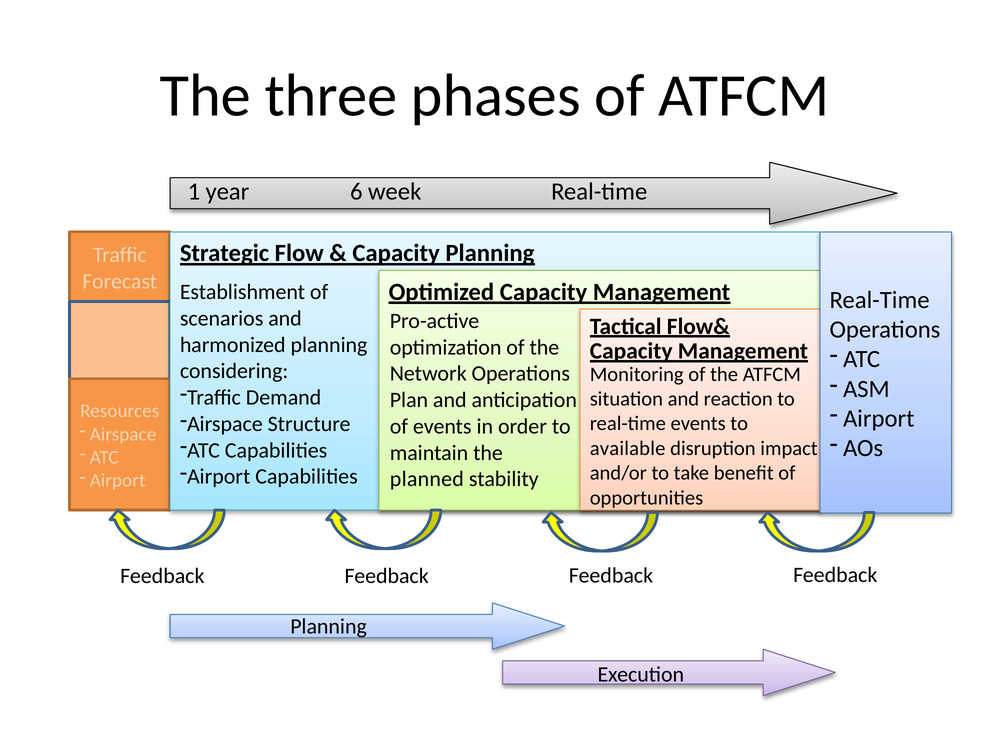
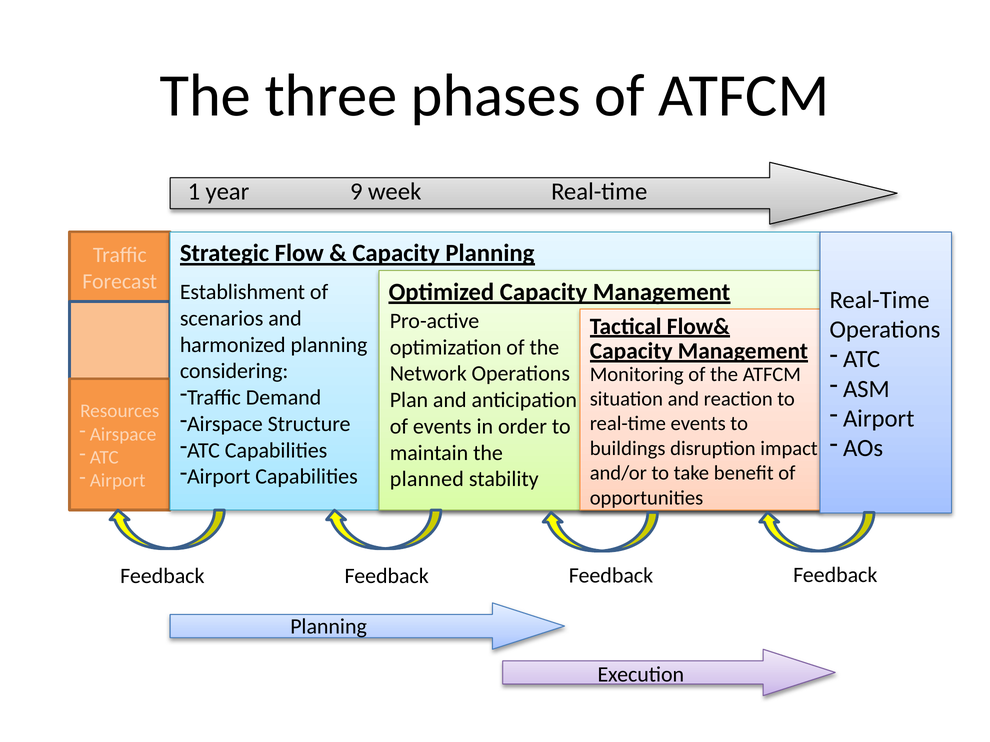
6: 6 -> 9
available: available -> buildings
